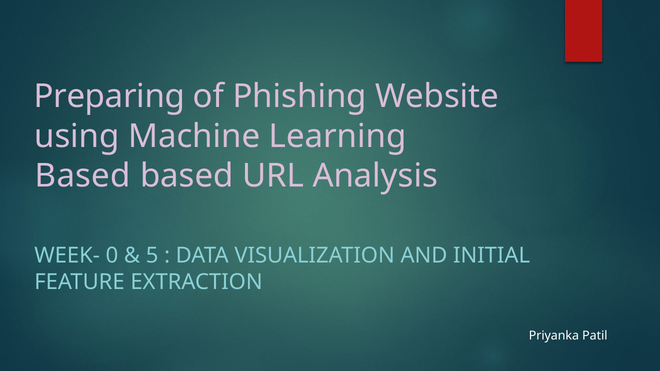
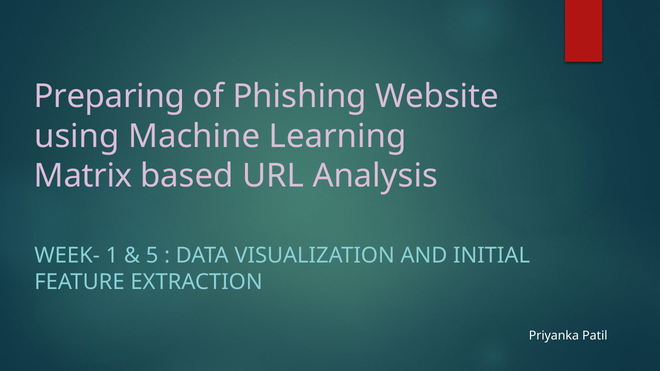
Based at (83, 176): Based -> Matrix
0: 0 -> 1
